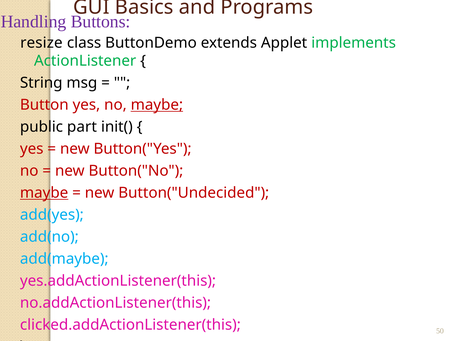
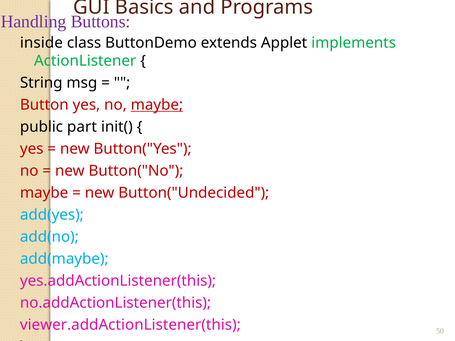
resize: resize -> inside
maybe at (44, 193) underline: present -> none
clicked.addActionListener(this: clicked.addActionListener(this -> viewer.addActionListener(this
